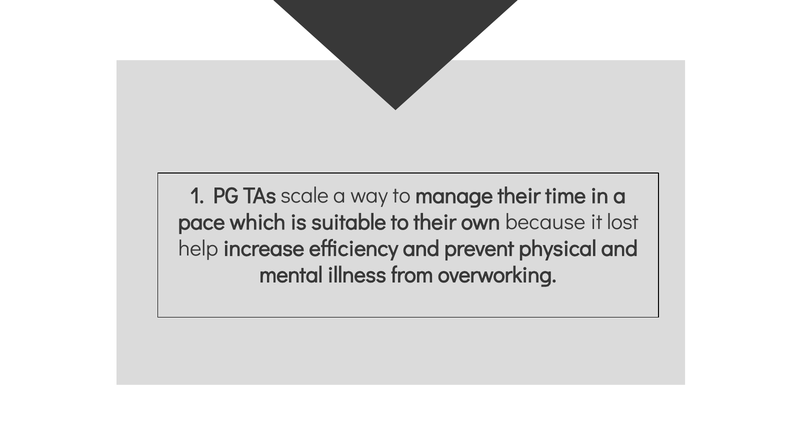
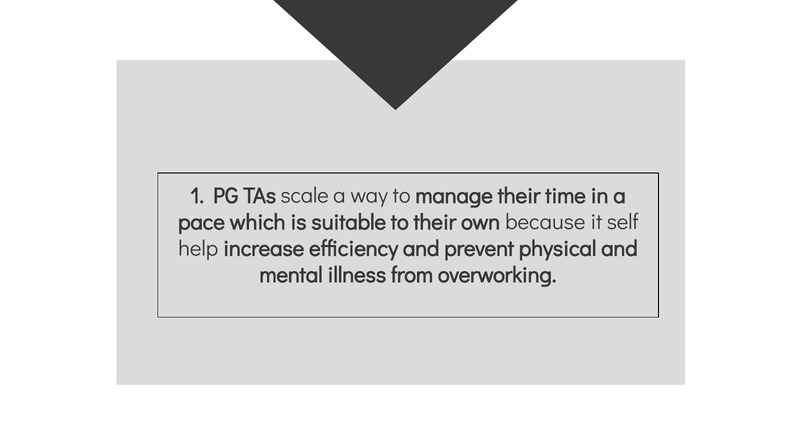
lost: lost -> self
